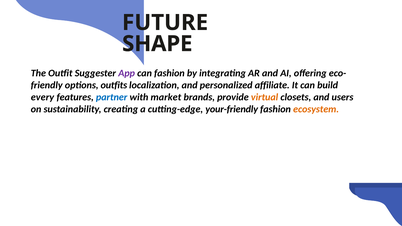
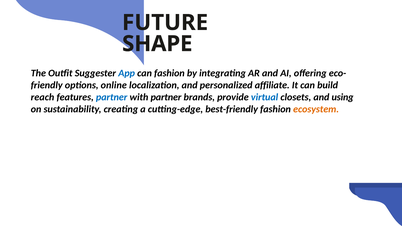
App colour: purple -> blue
outfits: outfits -> online
every: every -> reach
with market: market -> partner
virtual colour: orange -> blue
users: users -> using
your-friendly: your-friendly -> best-friendly
